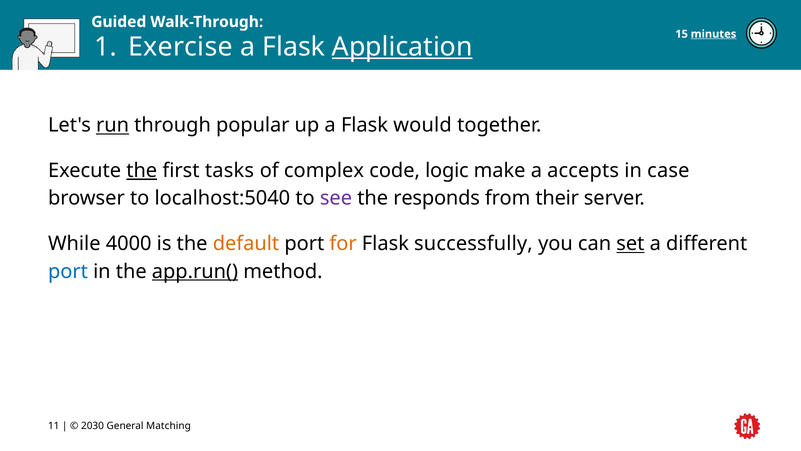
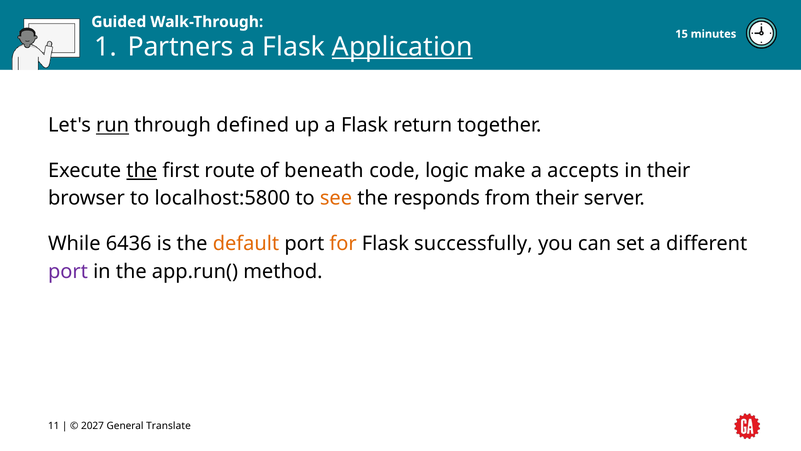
minutes underline: present -> none
Exercise: Exercise -> Partners
popular: popular -> defined
would: would -> return
tasks: tasks -> route
complex: complex -> beneath
in case: case -> their
localhost:5040: localhost:5040 -> localhost:5800
see colour: purple -> orange
4000: 4000 -> 6436
set underline: present -> none
port at (68, 271) colour: blue -> purple
app.run( underline: present -> none
2030: 2030 -> 2027
Matching: Matching -> Translate
